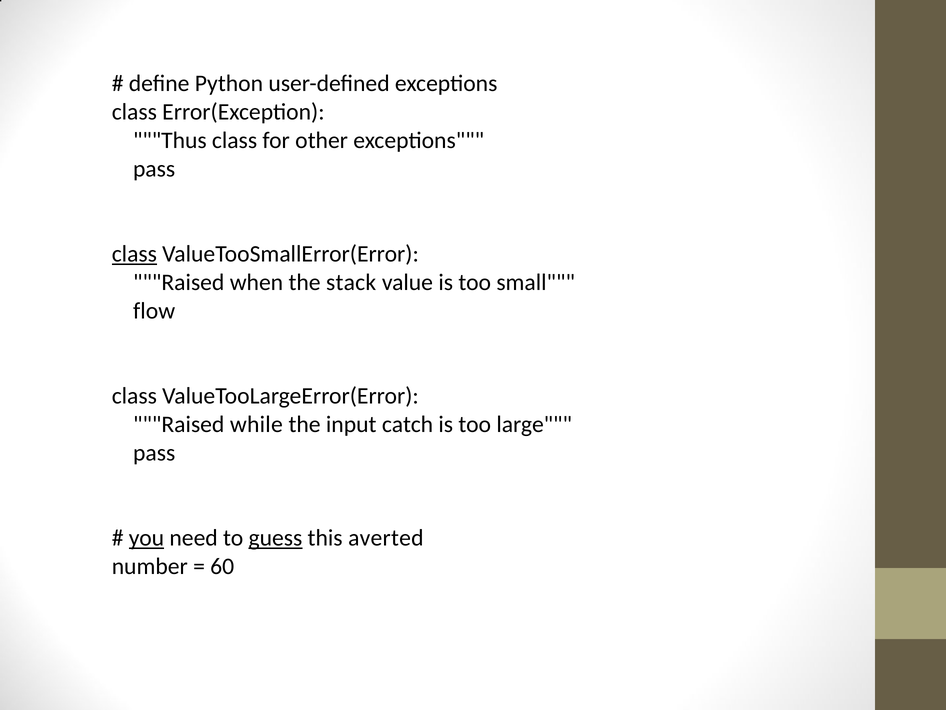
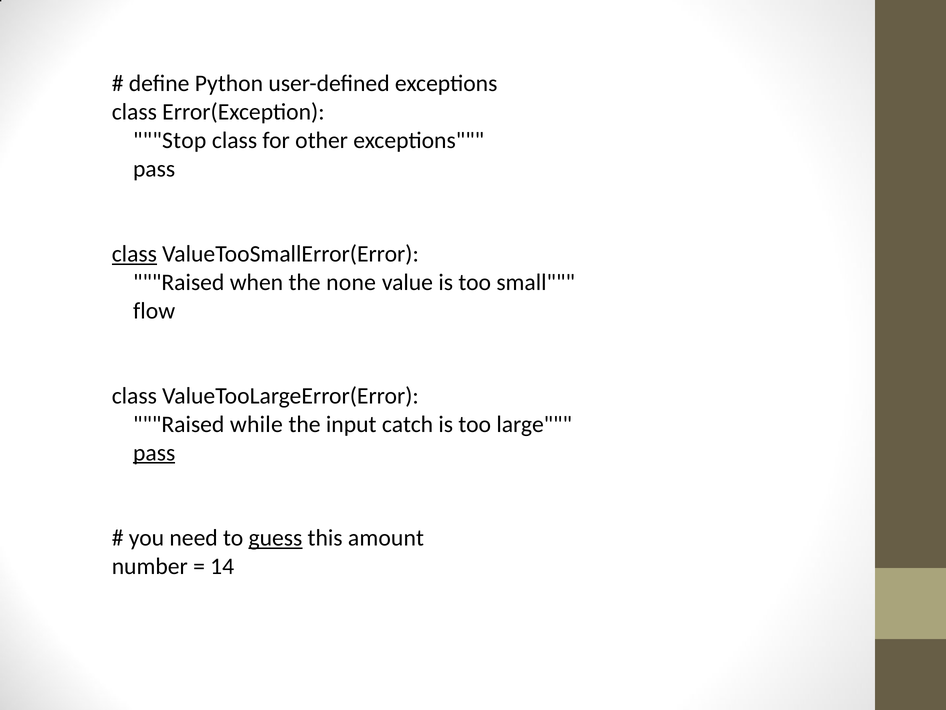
Thus: Thus -> Stop
stack: stack -> none
pass at (154, 452) underline: none -> present
you underline: present -> none
averted: averted -> amount
60: 60 -> 14
